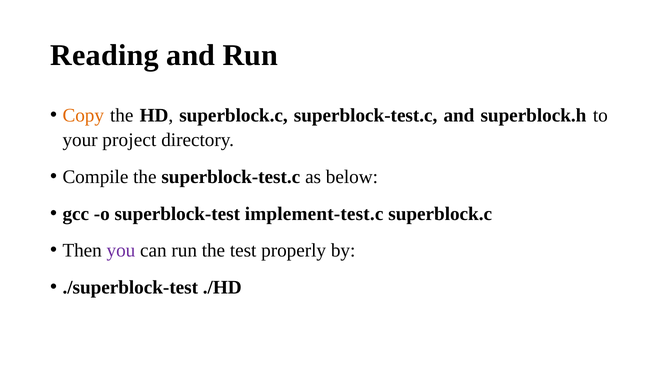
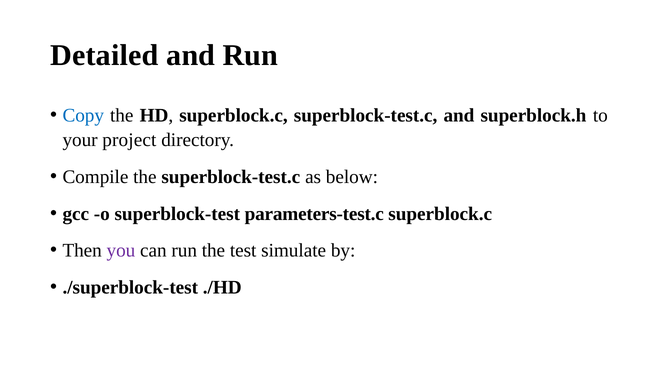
Reading: Reading -> Detailed
Copy colour: orange -> blue
implement-test.c: implement-test.c -> parameters-test.c
properly: properly -> simulate
